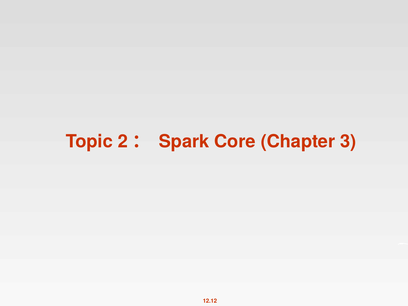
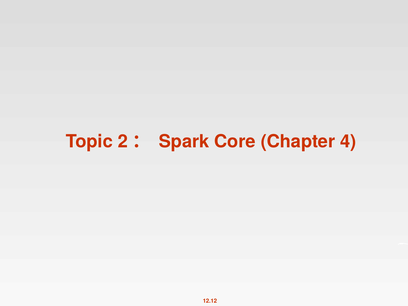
3: 3 -> 4
